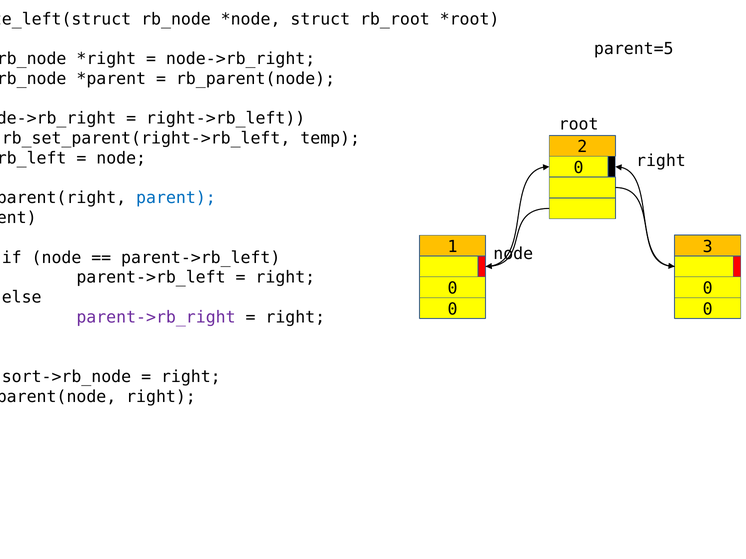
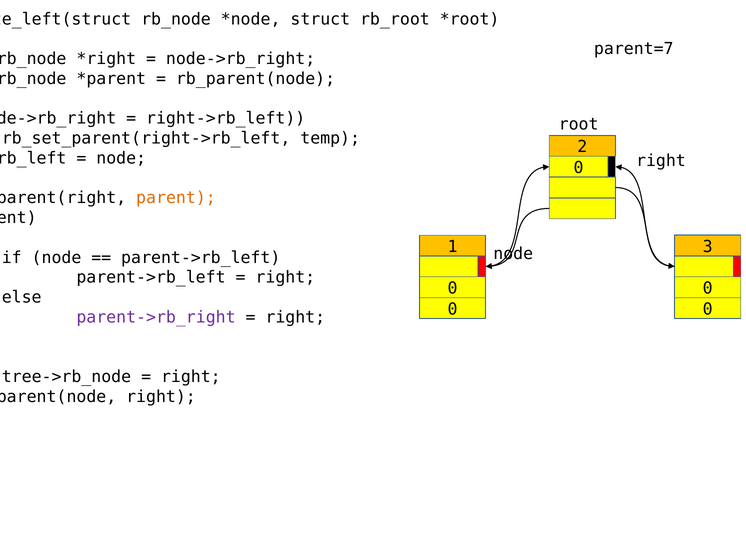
parent=5: parent=5 -> parent=7
parent at (176, 198) colour: blue -> orange
sort->rb_node: sort->rb_node -> tree->rb_node
